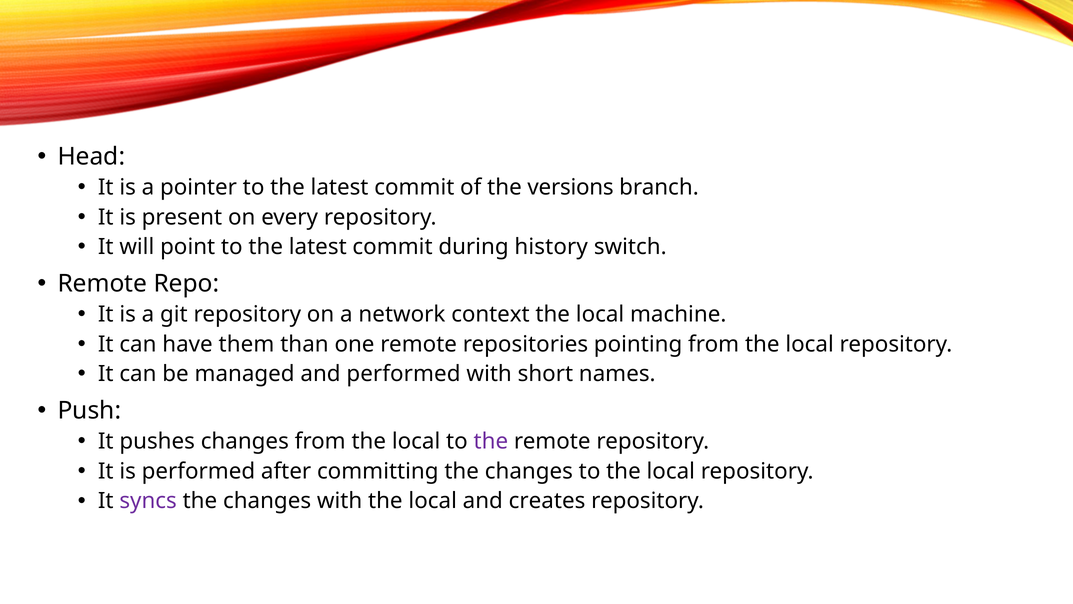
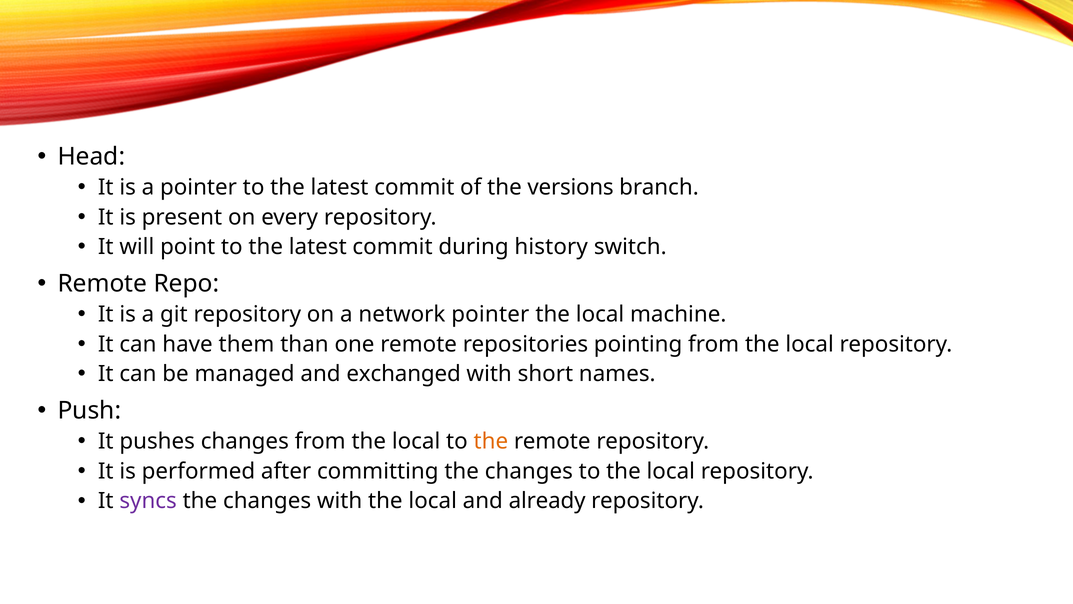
network context: context -> pointer
and performed: performed -> exchanged
the at (491, 441) colour: purple -> orange
creates: creates -> already
